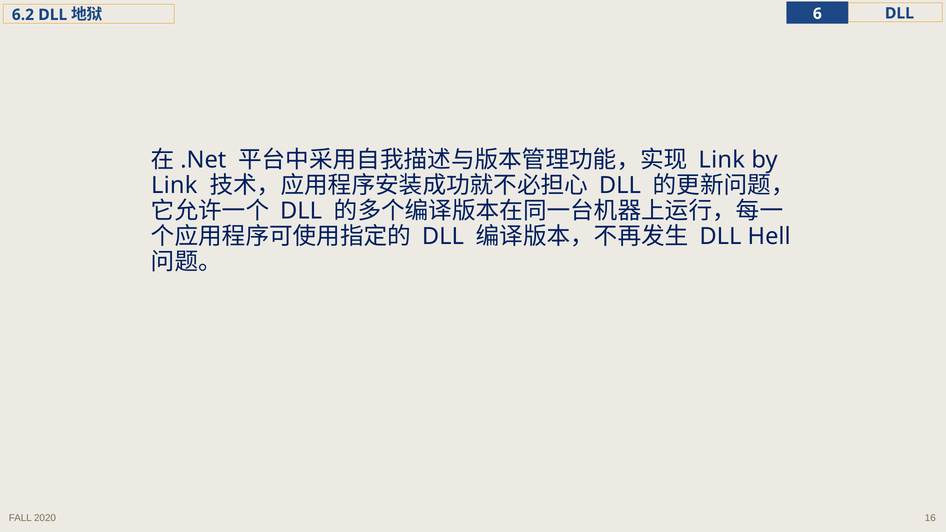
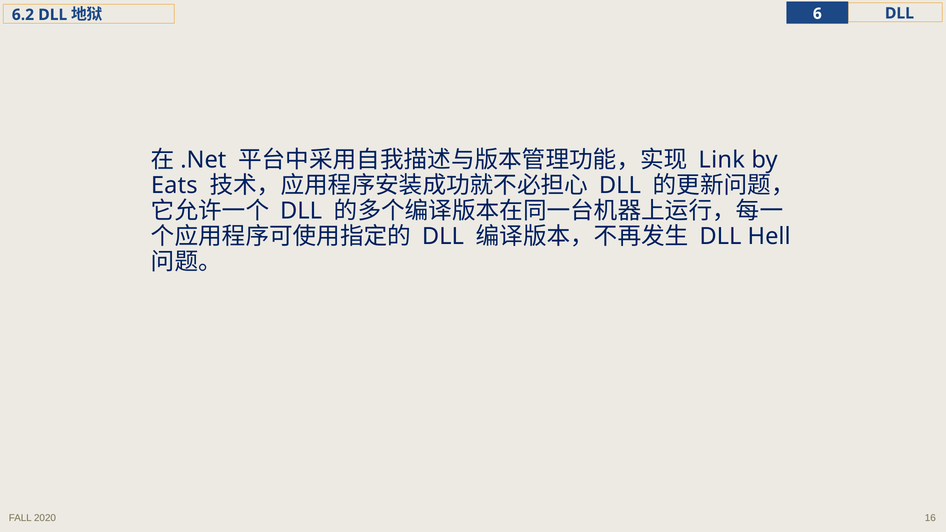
Link at (174, 185): Link -> Eats
